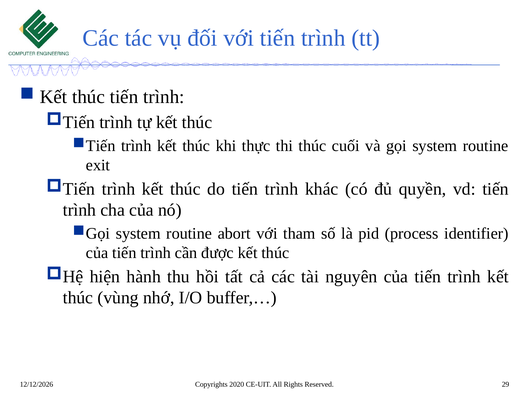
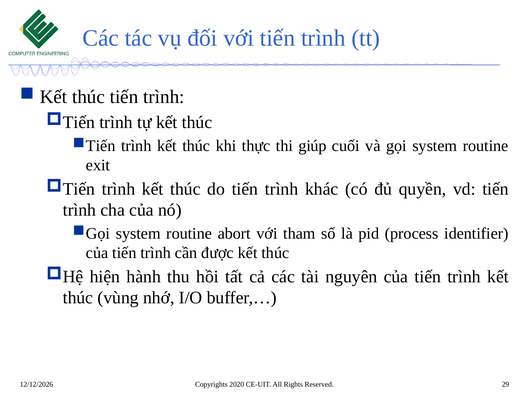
thi thúc: thúc -> giúp
